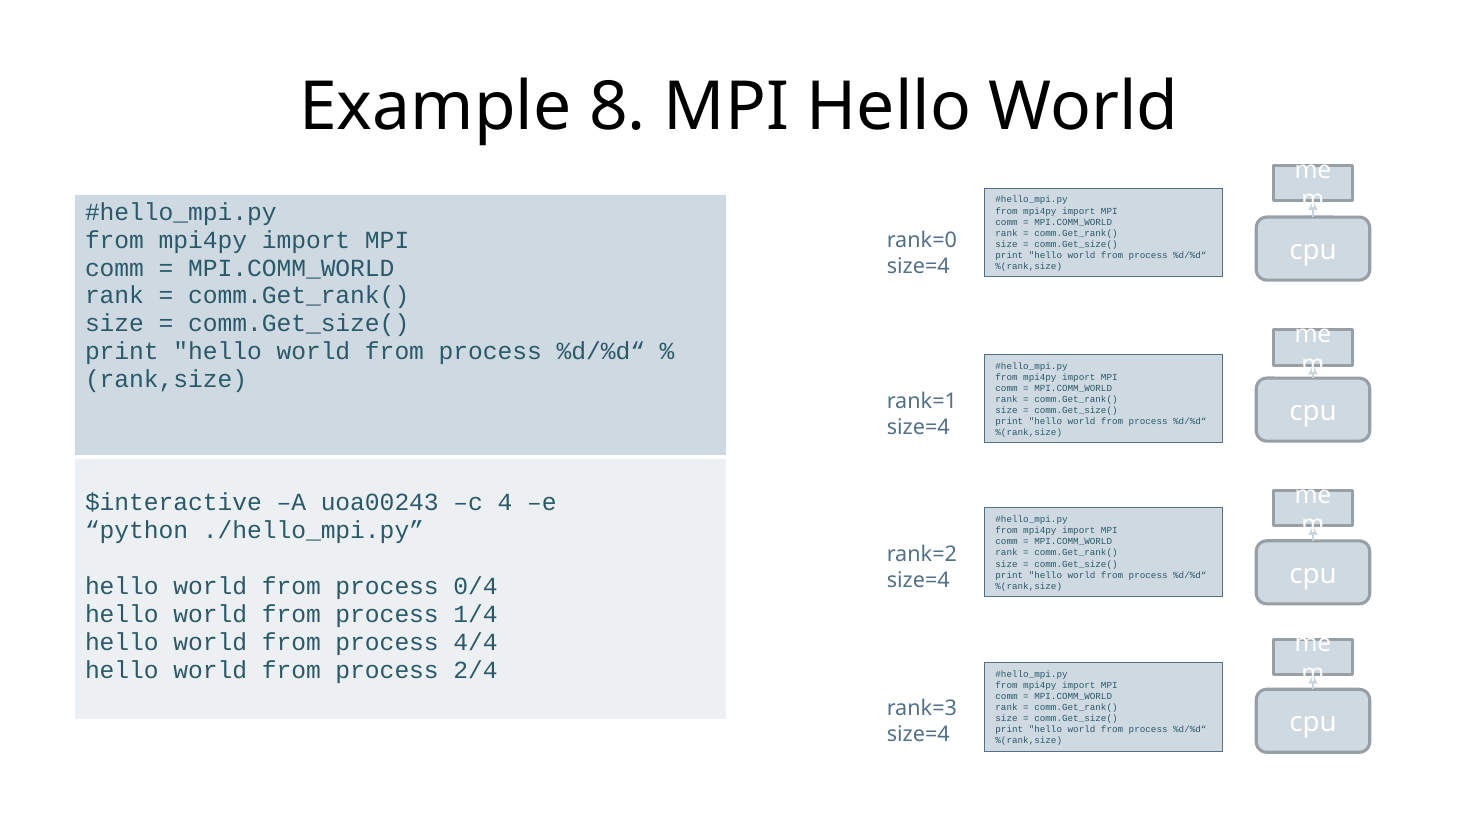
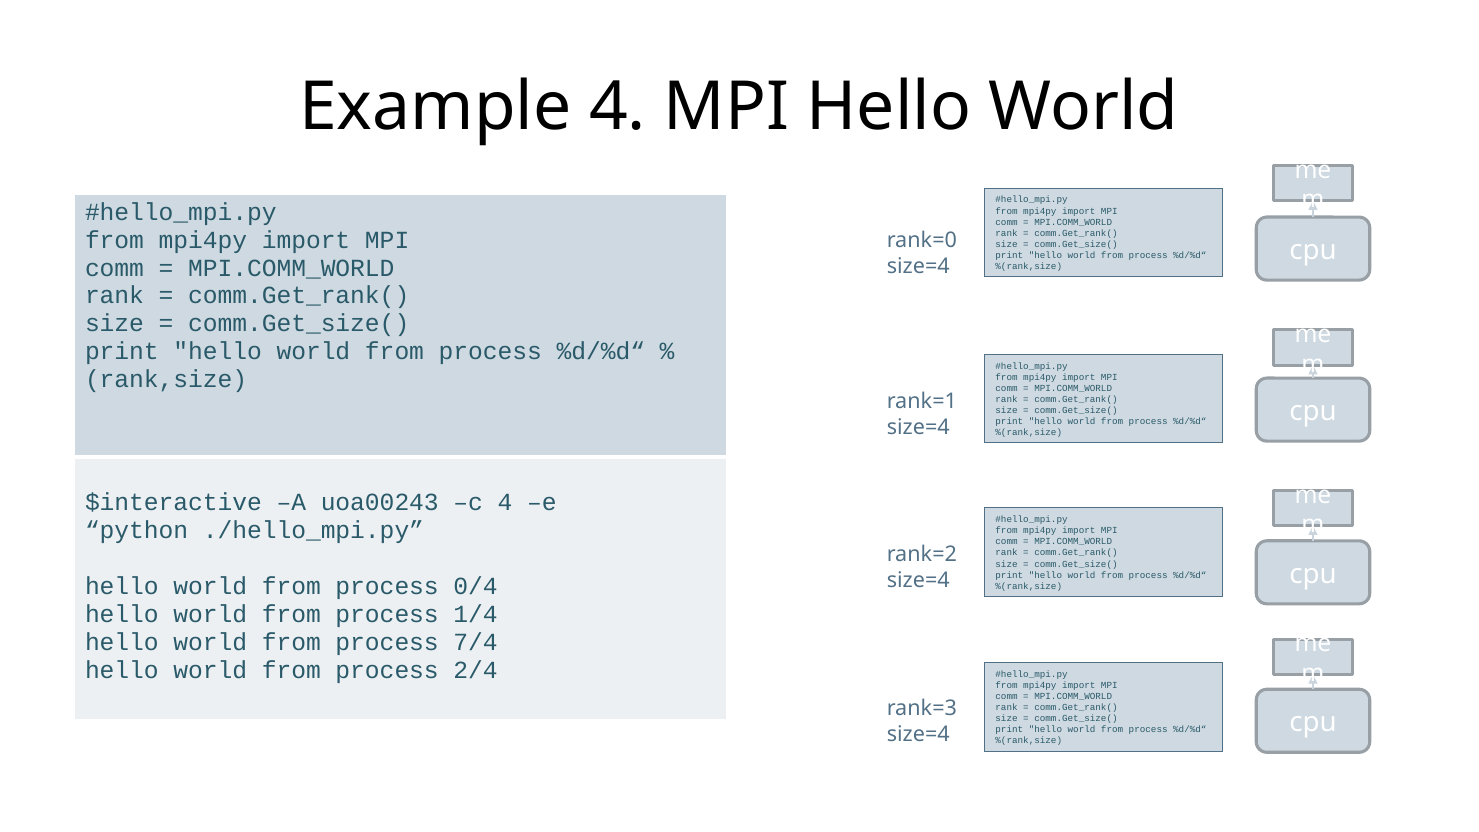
Example 8: 8 -> 4
4/4: 4/4 -> 7/4
